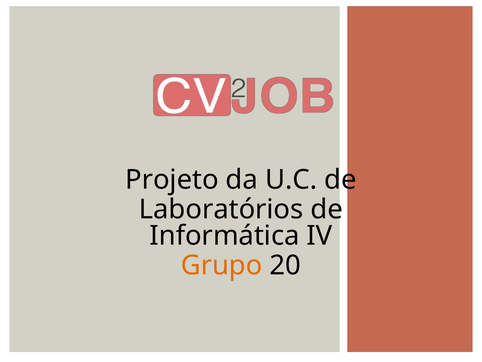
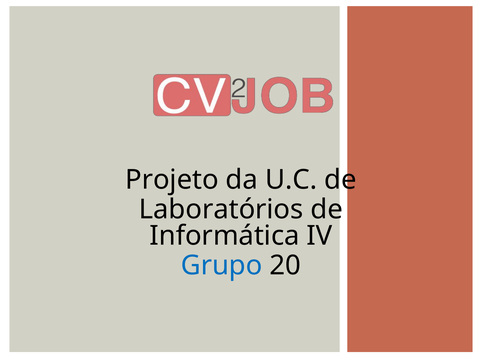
Grupo colour: orange -> blue
